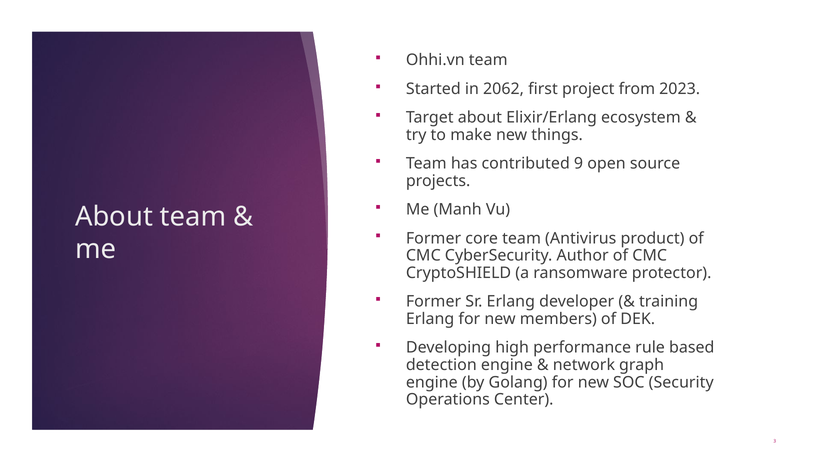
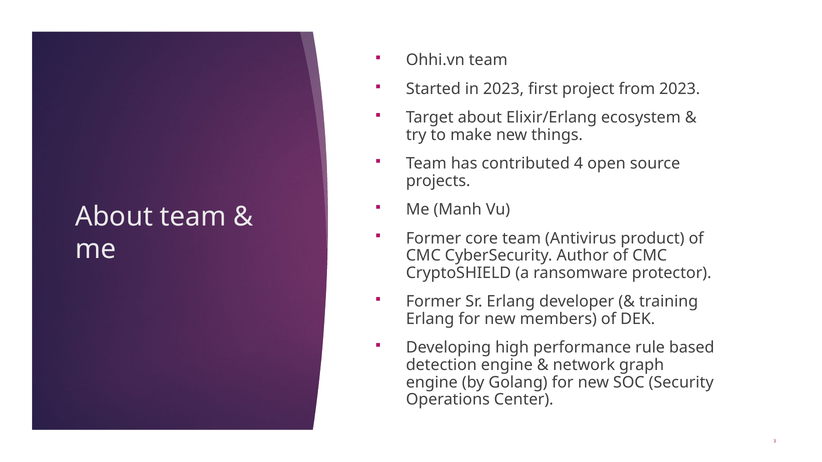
in 2062: 2062 -> 2023
9: 9 -> 4
